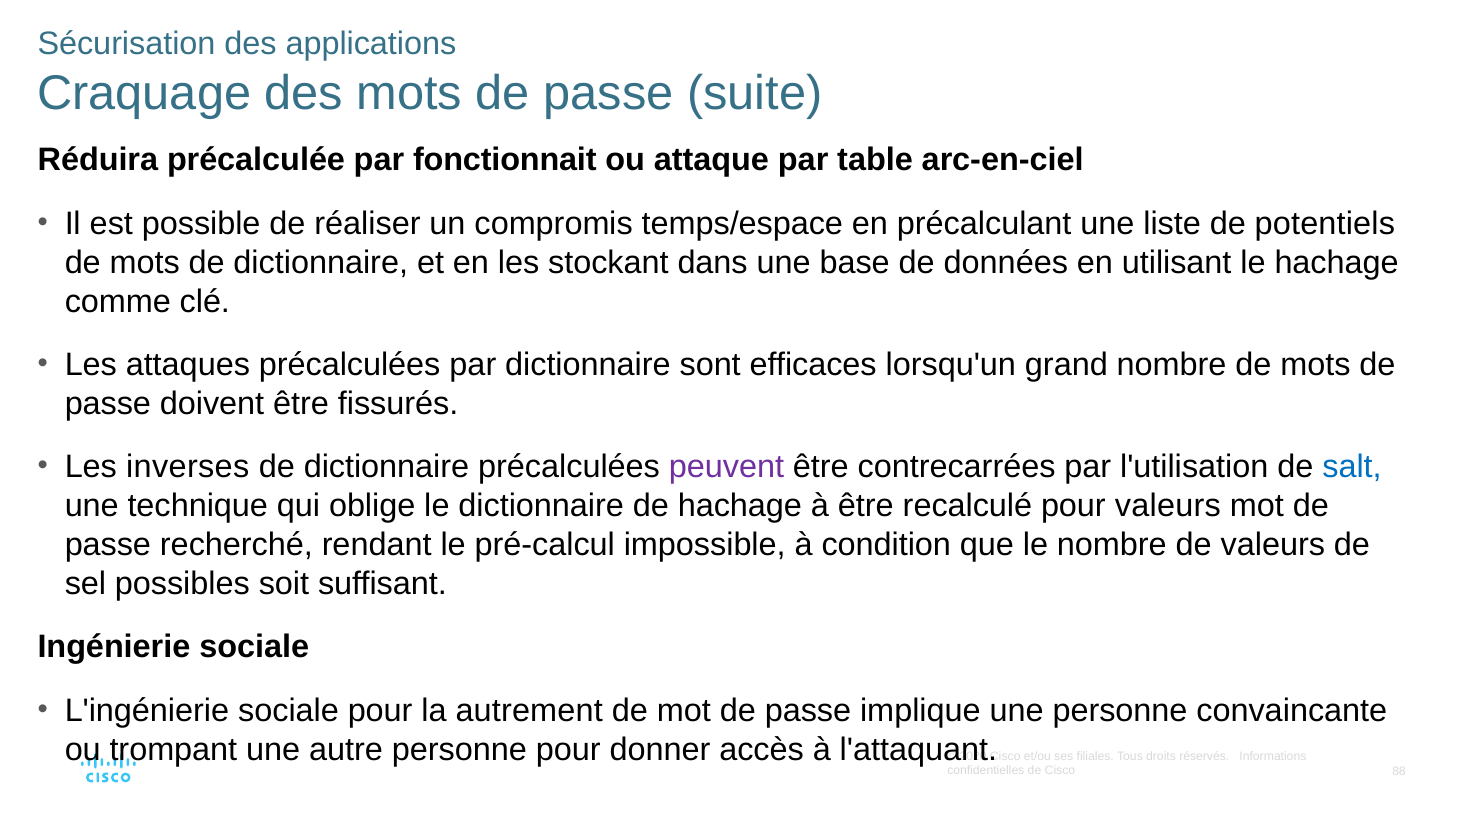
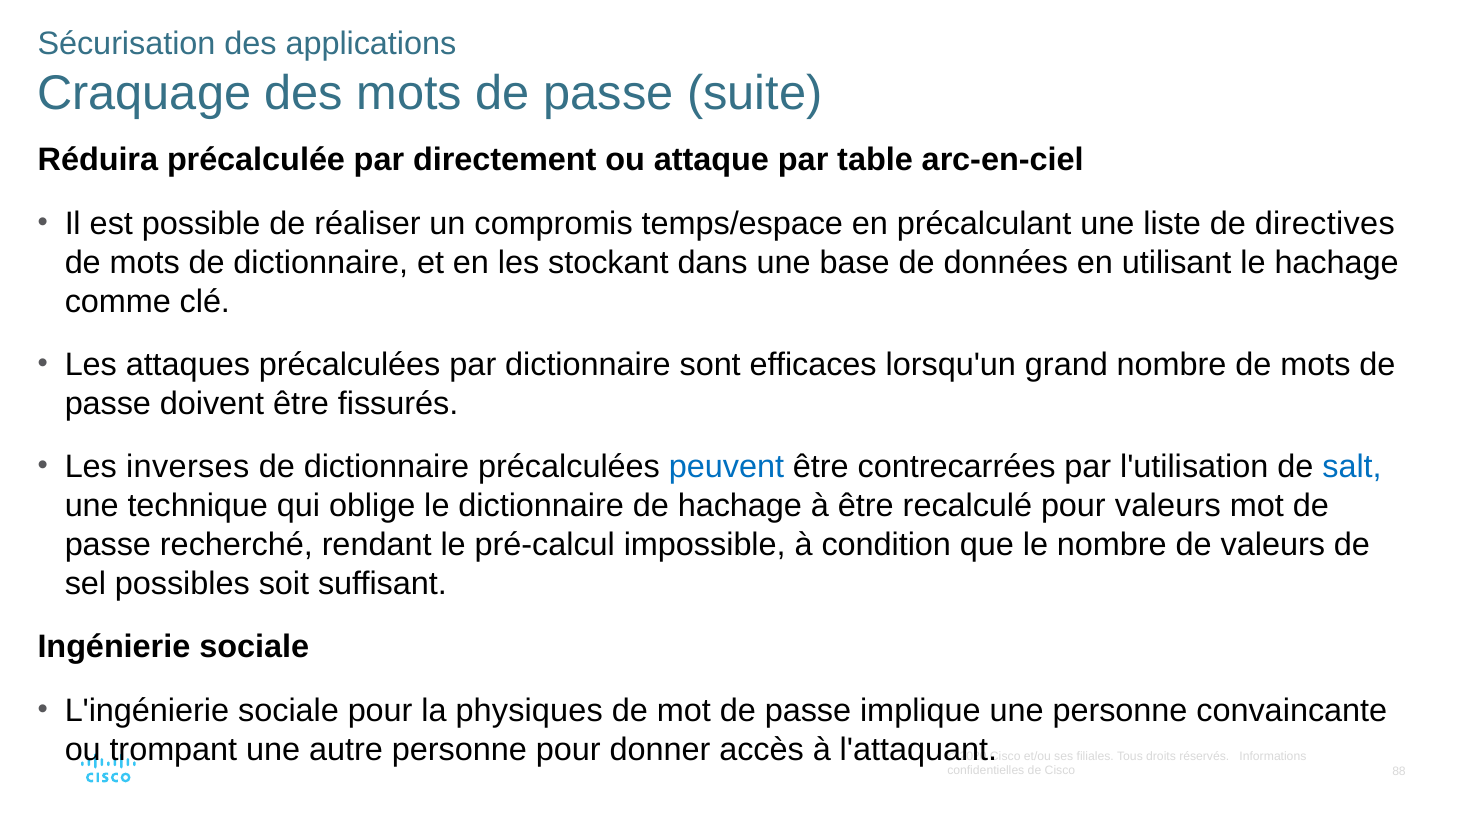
fonctionnait: fonctionnait -> directement
potentiels: potentiels -> directives
peuvent colour: purple -> blue
autrement: autrement -> physiques
